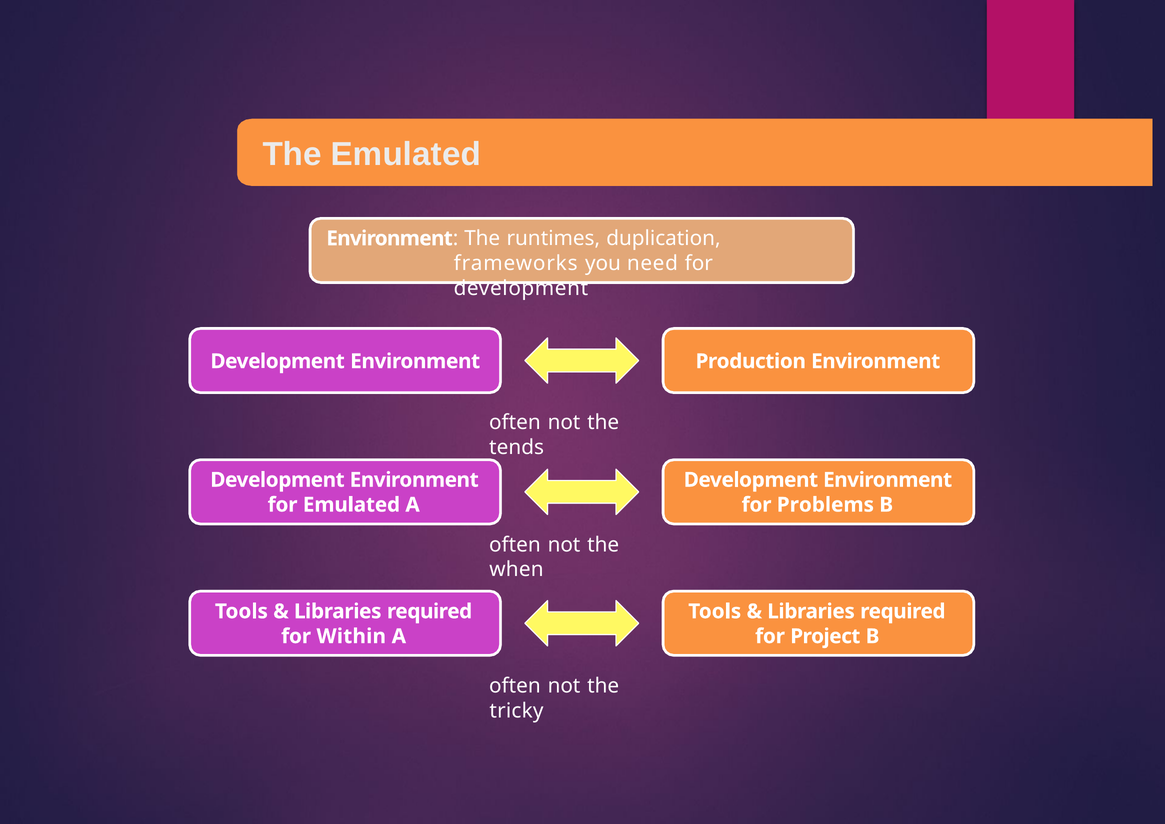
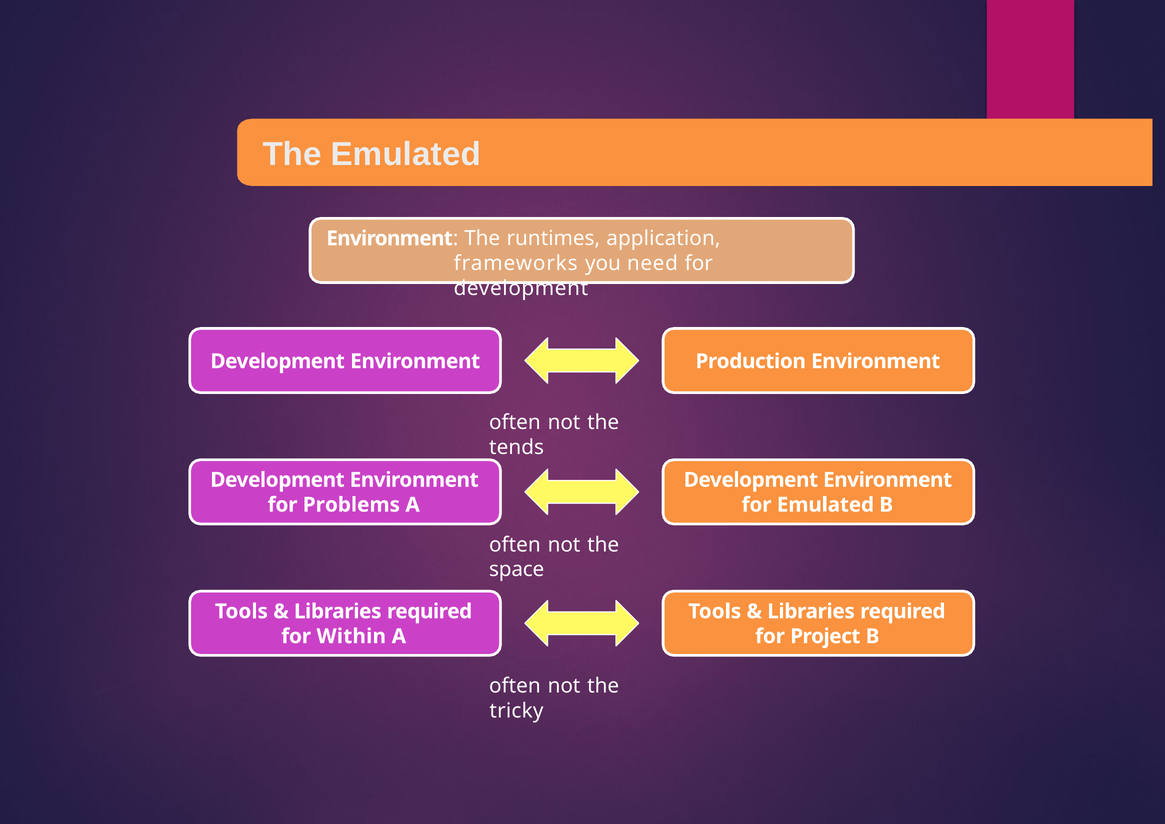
duplication: duplication -> application
for Emulated: Emulated -> Problems
for Problems: Problems -> Emulated
when: when -> space
